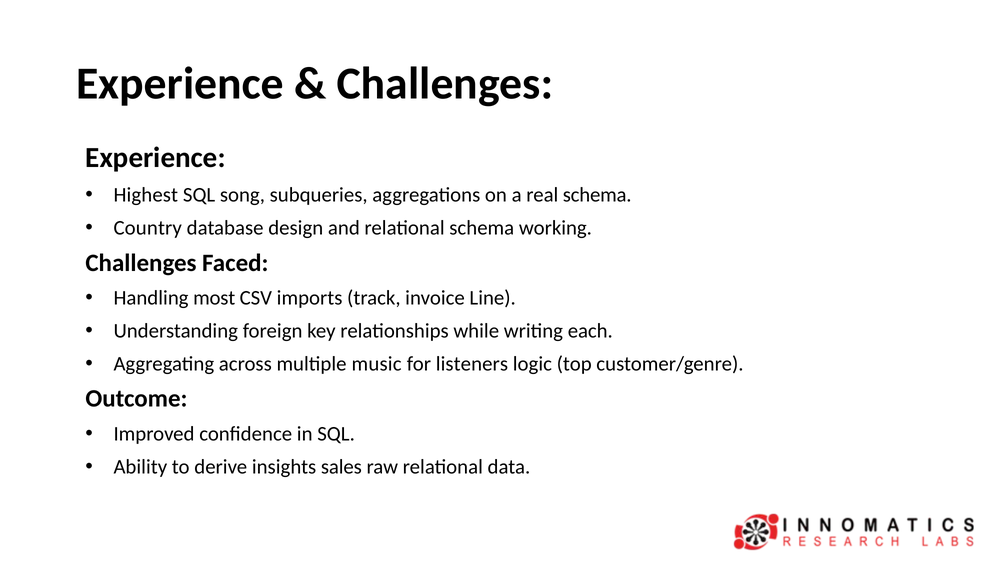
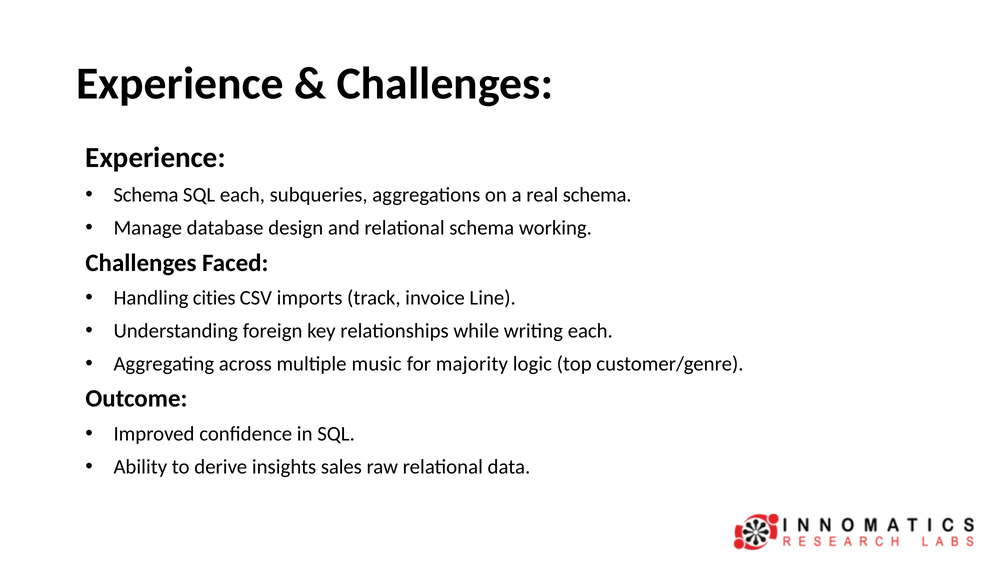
Highest at (146, 195): Highest -> Schema
SQL song: song -> each
Country: Country -> Manage
most: most -> cities
listeners: listeners -> majority
